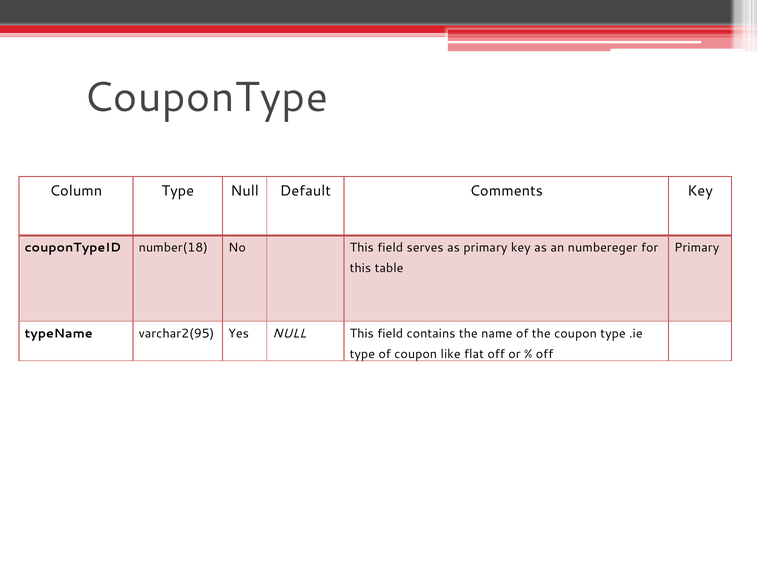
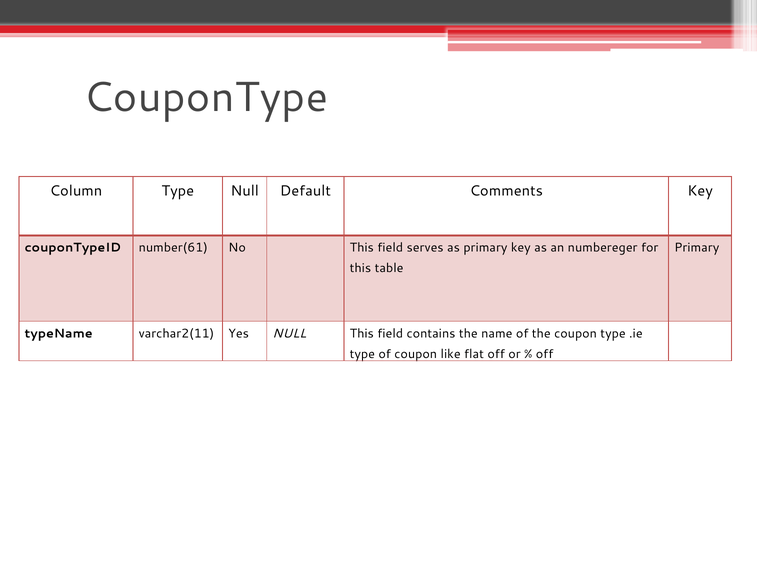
number(18: number(18 -> number(61
varchar2(95: varchar2(95 -> varchar2(11
